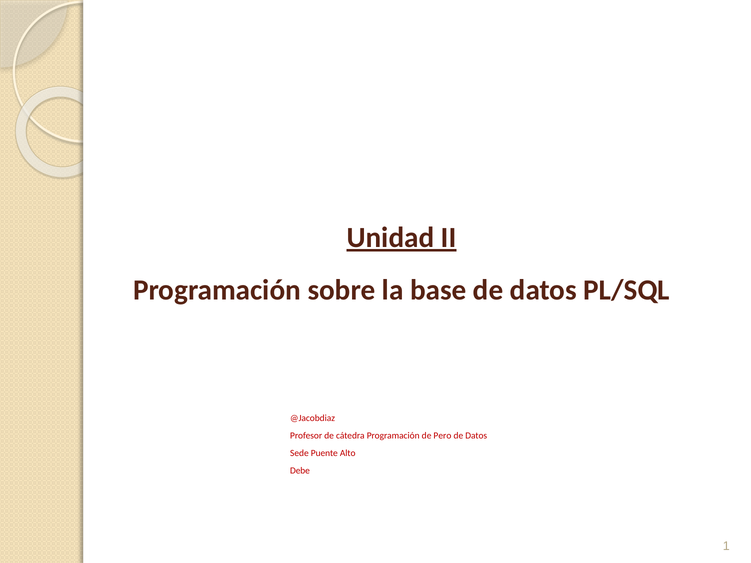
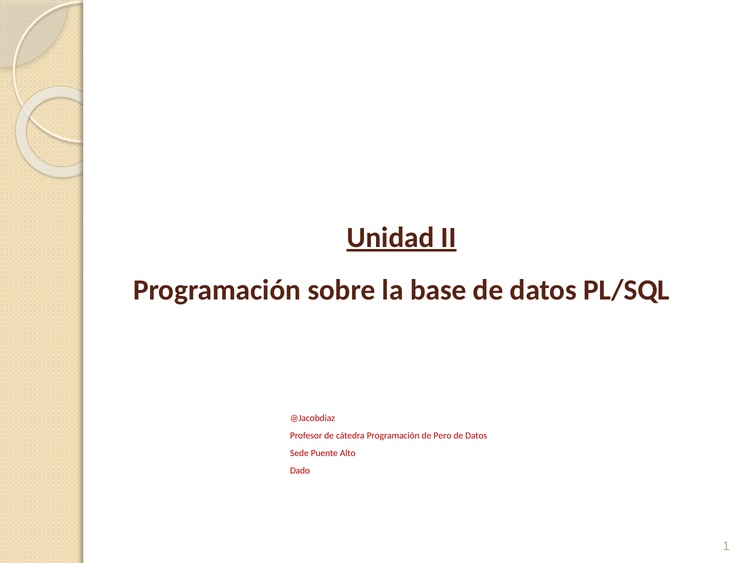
Debe: Debe -> Dado
